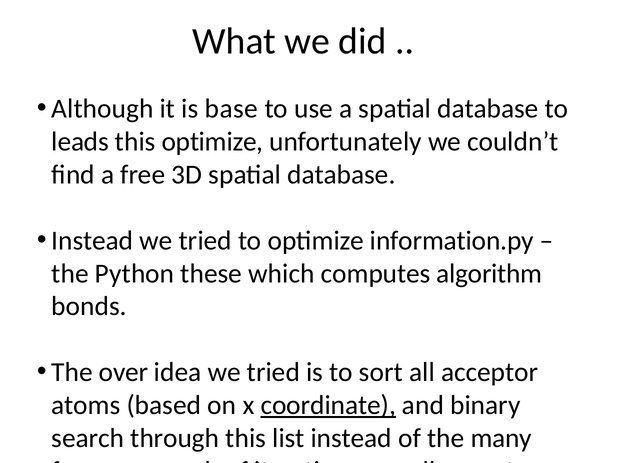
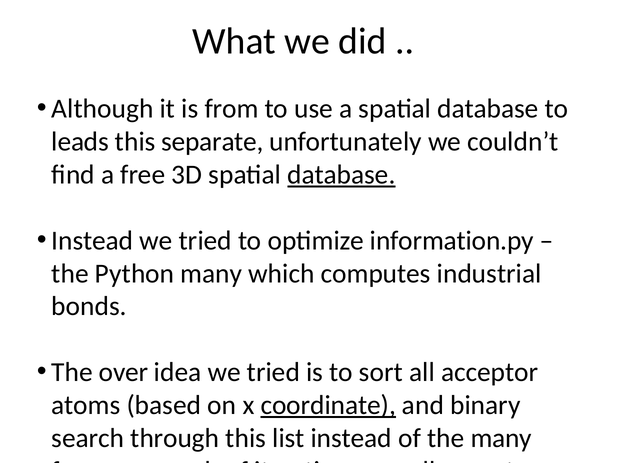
base: base -> from
this optimize: optimize -> separate
database at (341, 175) underline: none -> present
Python these: these -> many
algorithm: algorithm -> industrial
